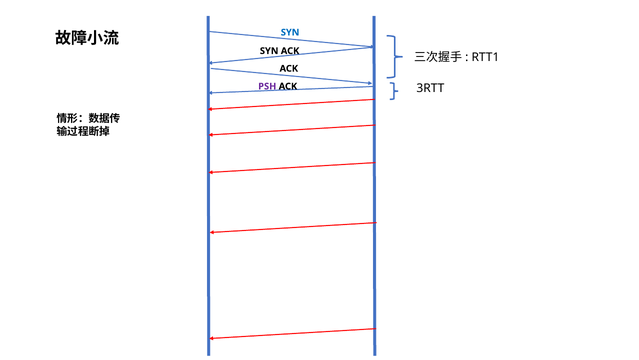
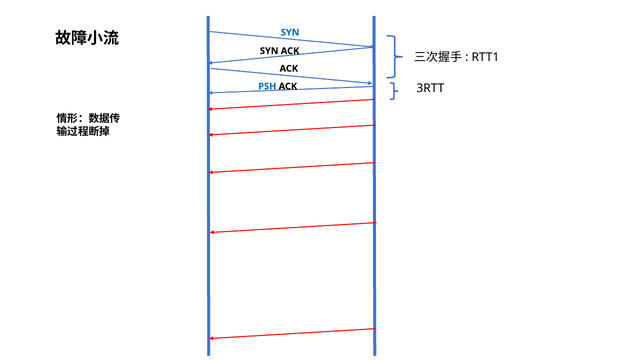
PSH colour: purple -> blue
